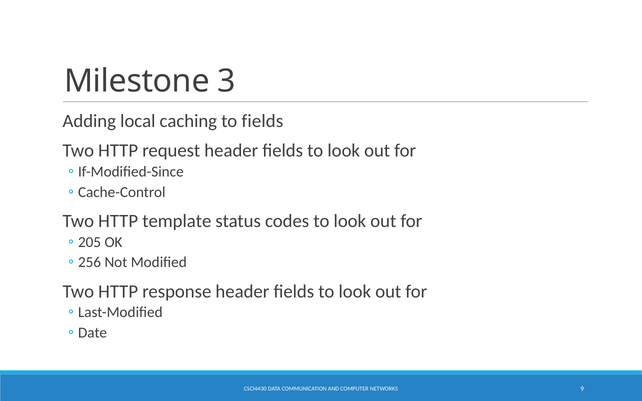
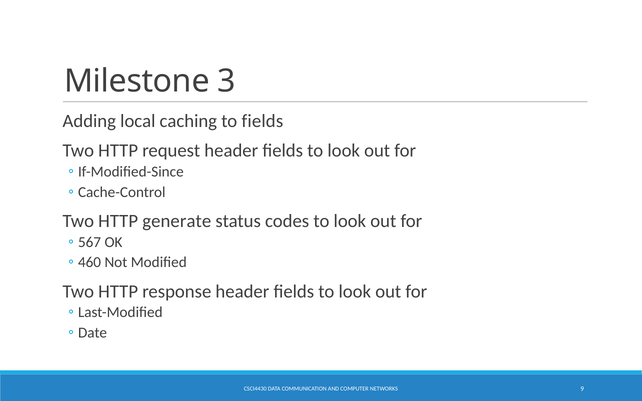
template: template -> generate
205: 205 -> 567
256: 256 -> 460
